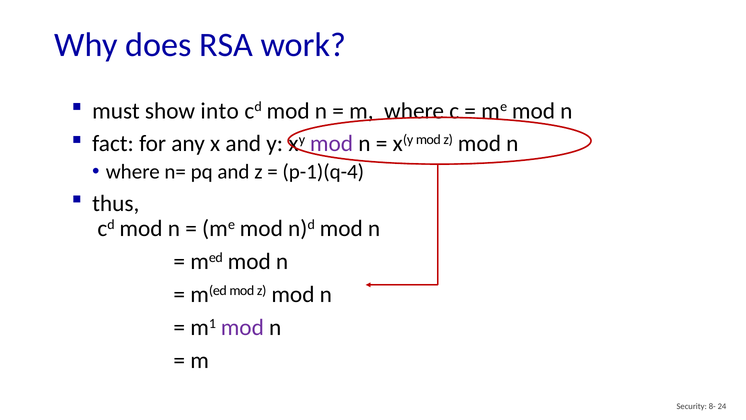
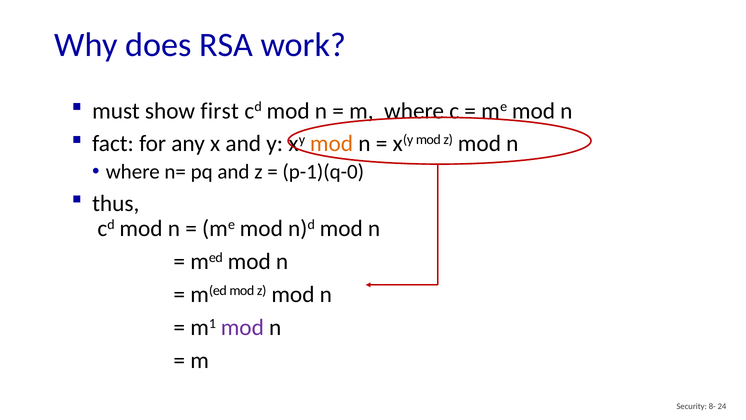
into: into -> first
mod at (332, 144) colour: purple -> orange
p-1)(q-4: p-1)(q-4 -> p-1)(q-0
